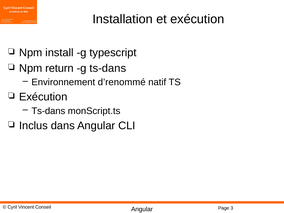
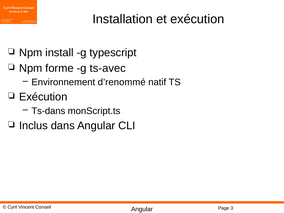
return: return -> forme
g ts-dans: ts-dans -> ts-avec
